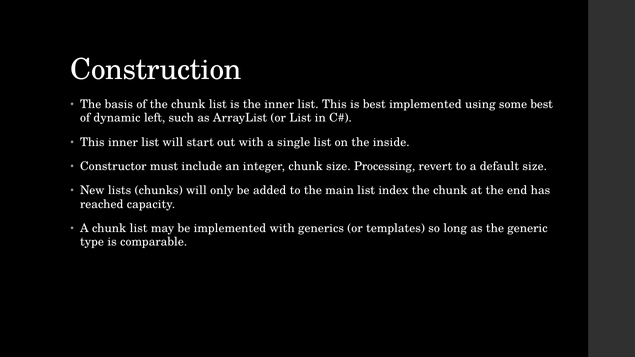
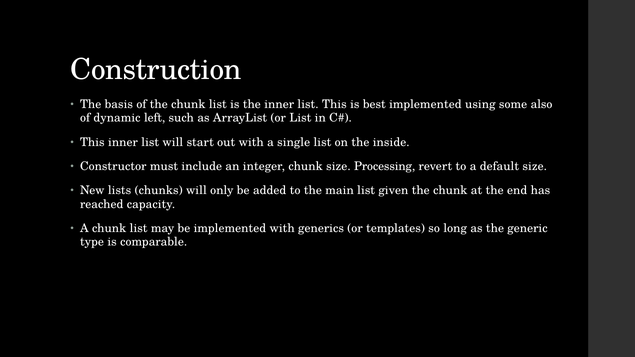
some best: best -> also
index: index -> given
